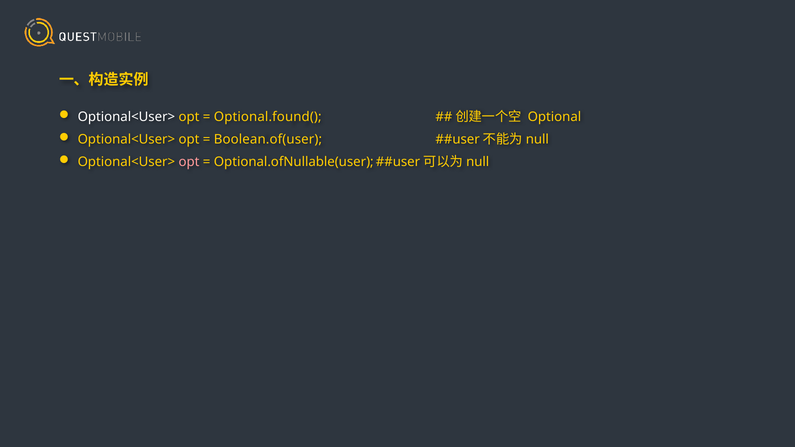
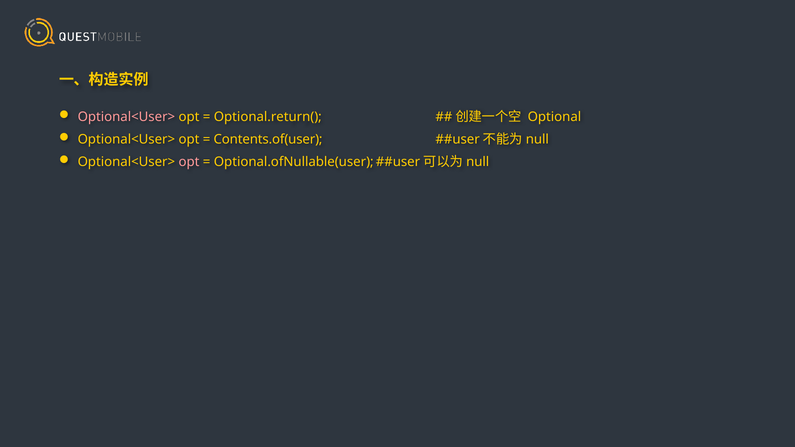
Optional<User> at (126, 117) colour: white -> pink
Optional.found(: Optional.found( -> Optional.return(
Boolean.of(user: Boolean.of(user -> Contents.of(user
